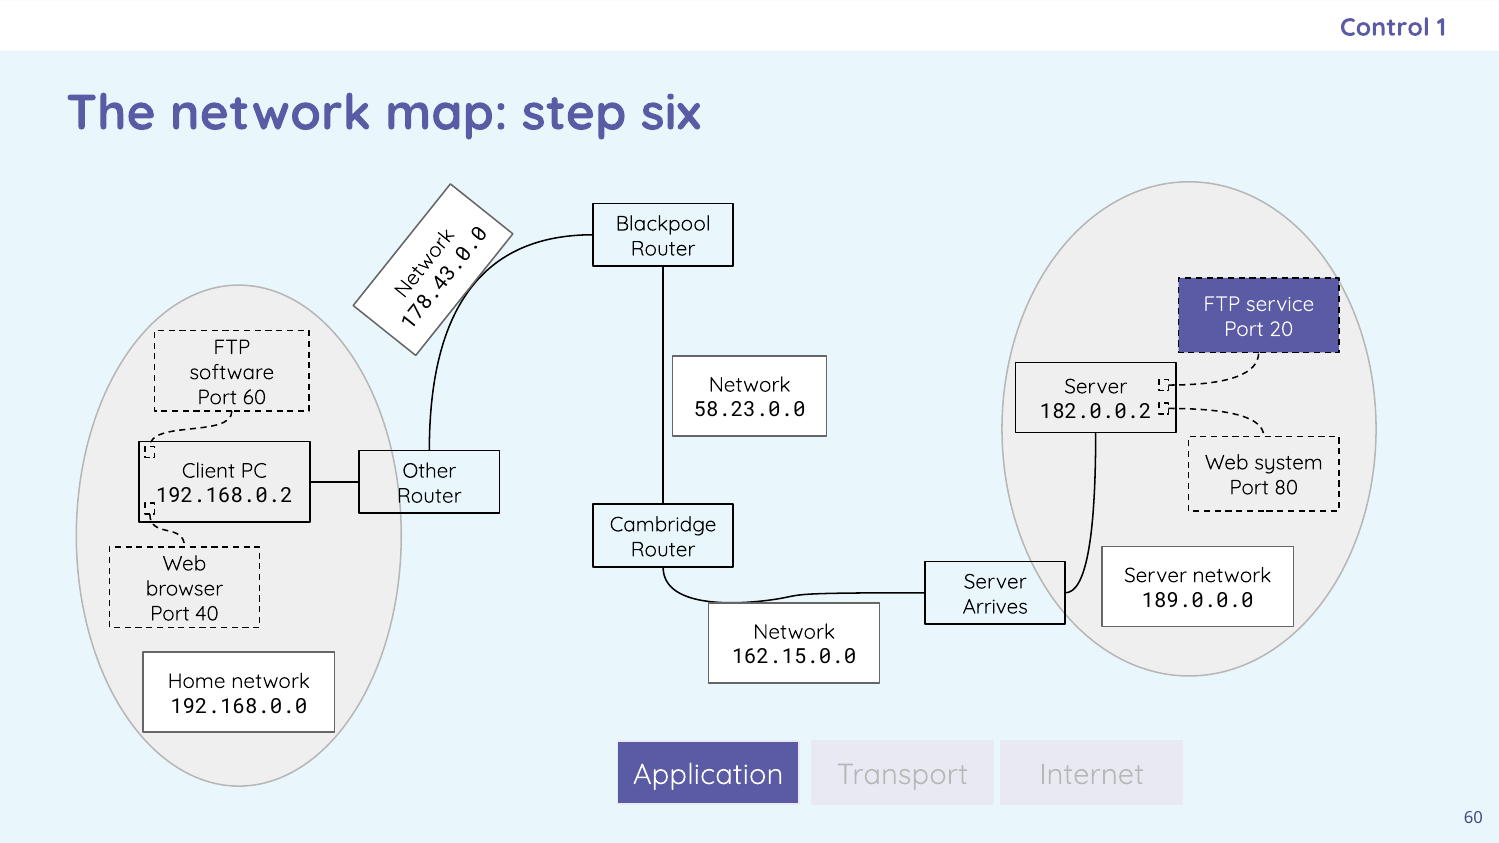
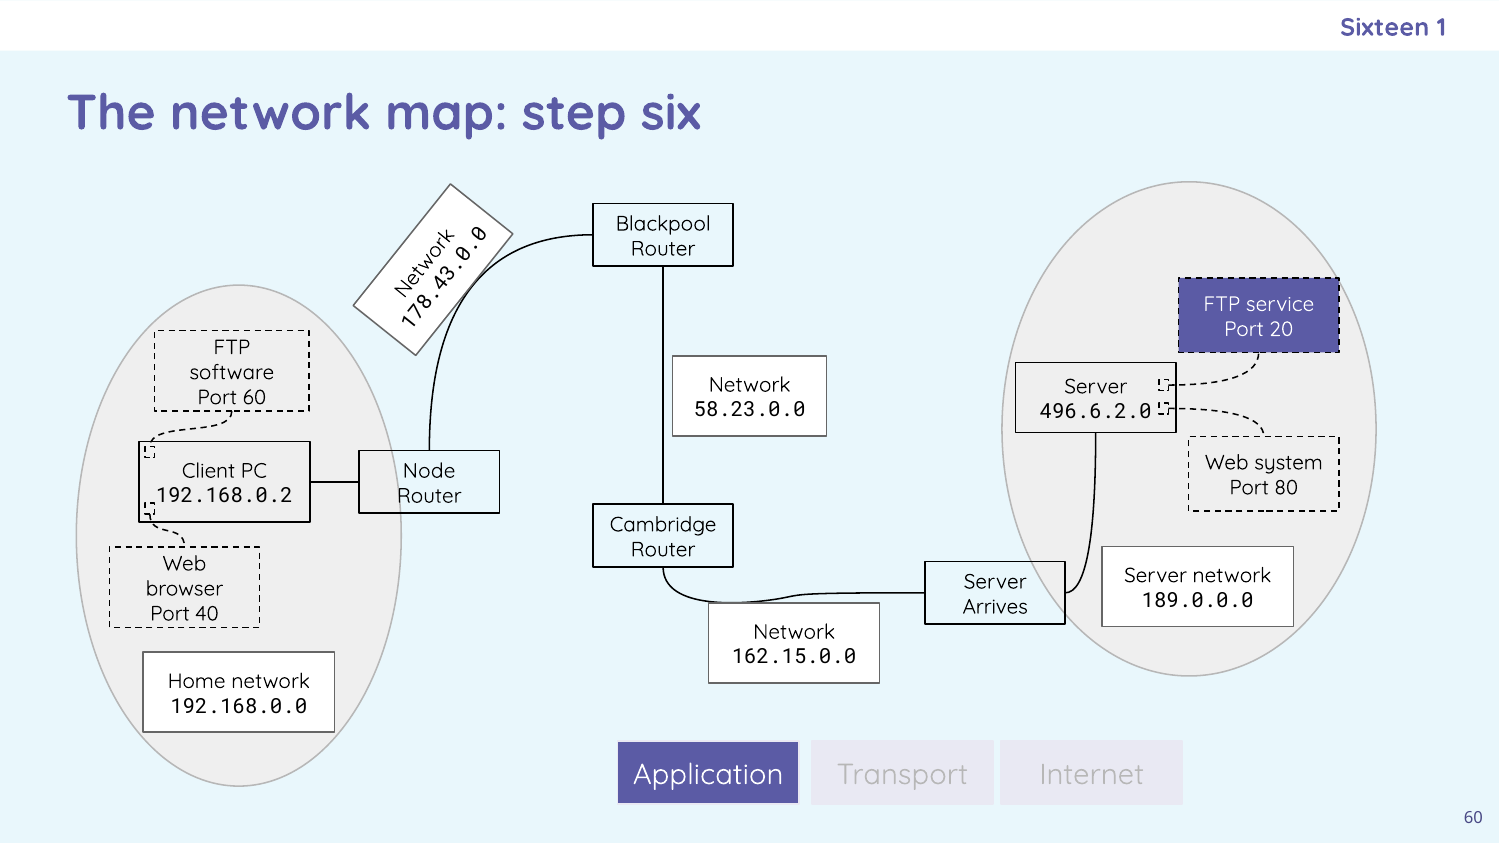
Control: Control -> Sixteen
182.0.0.2: 182.0.0.2 -> 496.6.2.0
Other: Other -> Node
